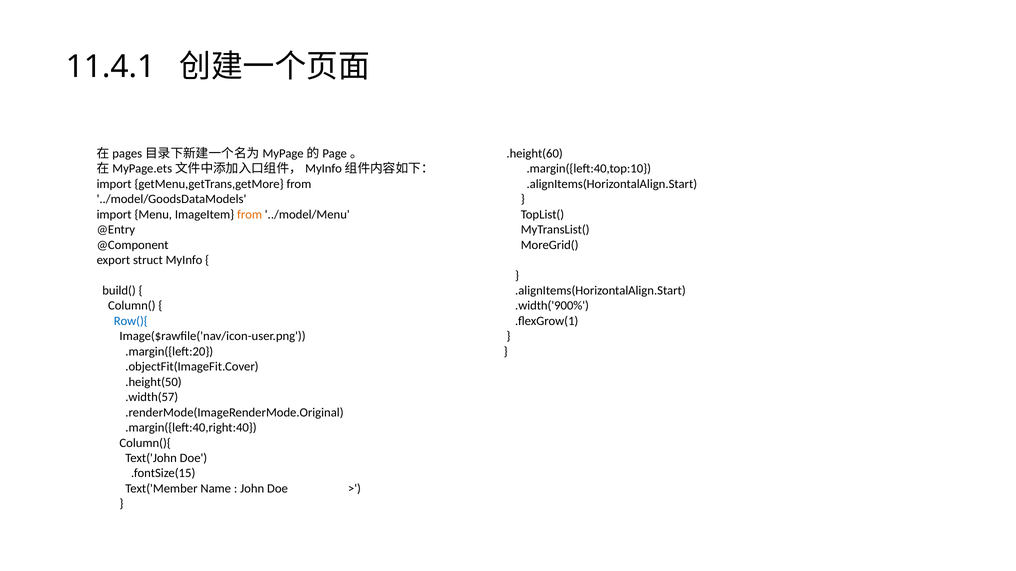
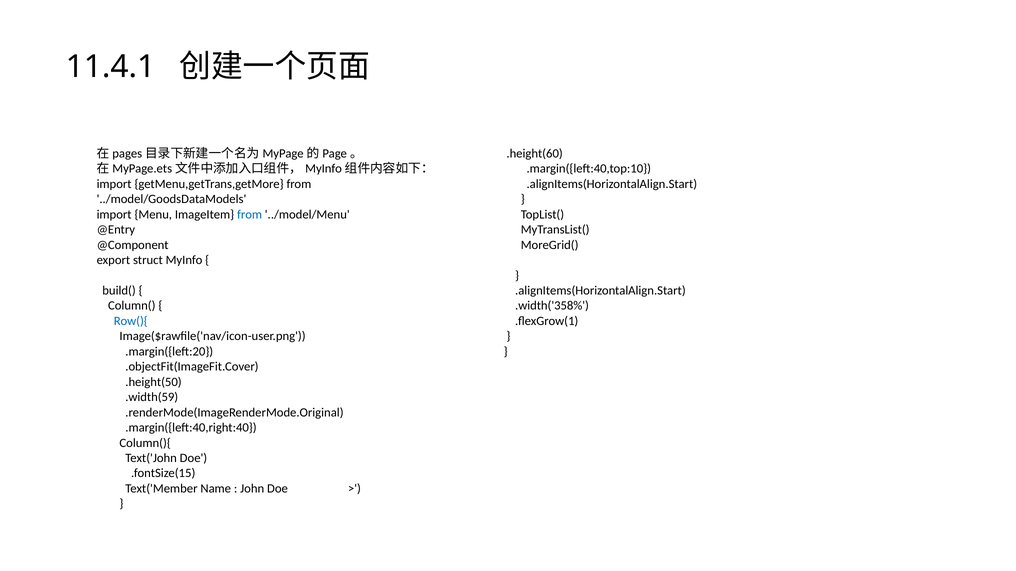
from at (250, 215) colour: orange -> blue
.width('900%: .width('900% -> .width('358%
.width(57: .width(57 -> .width(59
